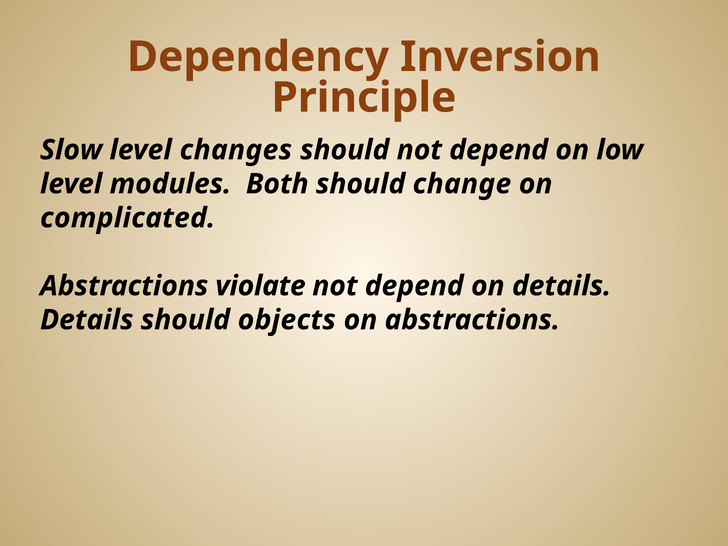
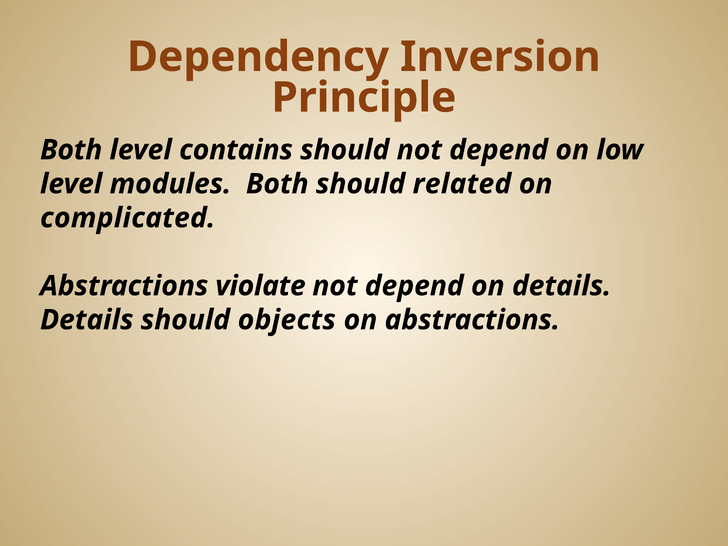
Slow at (71, 150): Slow -> Both
changes: changes -> contains
change: change -> related
